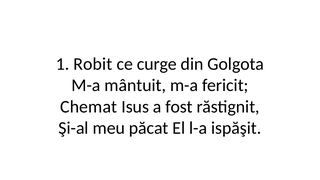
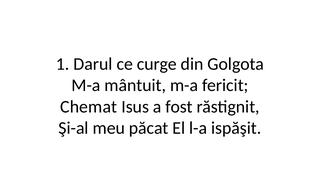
Robit: Robit -> Darul
